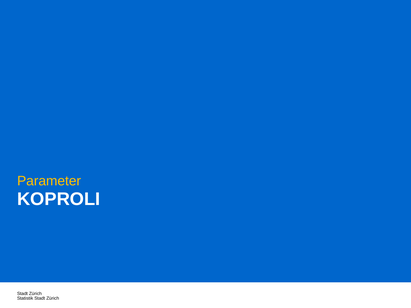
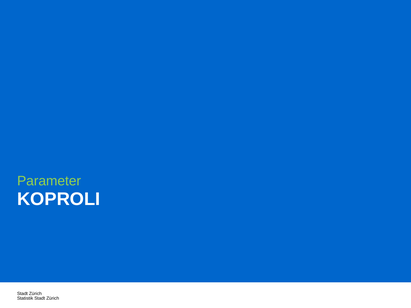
Parameter colour: yellow -> light green
